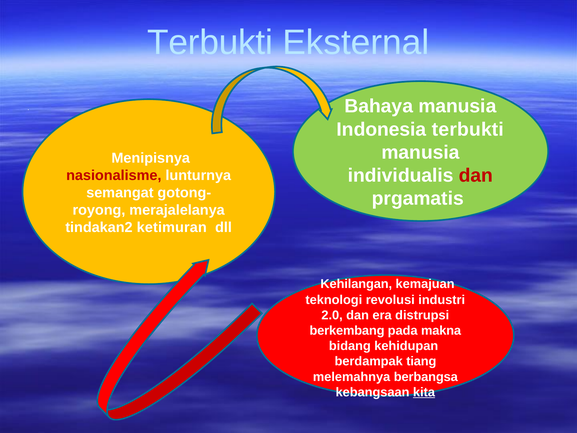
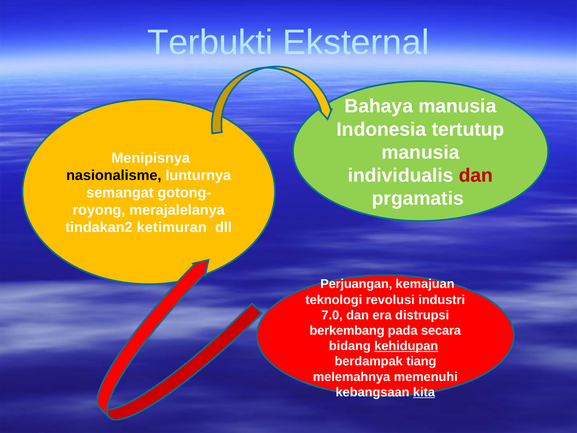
Indonesia terbukti: terbukti -> tertutup
nasionalisme colour: red -> black
Kehilangan: Kehilangan -> Perjuangan
2.0: 2.0 -> 7.0
makna: makna -> secara
kehidupan underline: none -> present
berbangsa: berbangsa -> memenuhi
